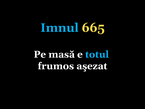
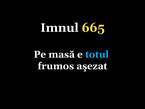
Imnul colour: light blue -> white
